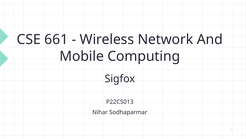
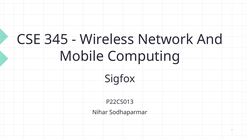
661: 661 -> 345
